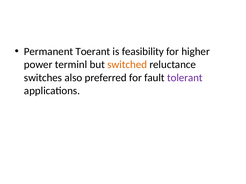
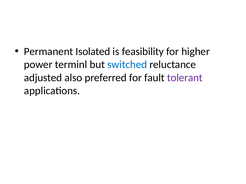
Toerant: Toerant -> Isolated
switched colour: orange -> blue
switches: switches -> adjusted
